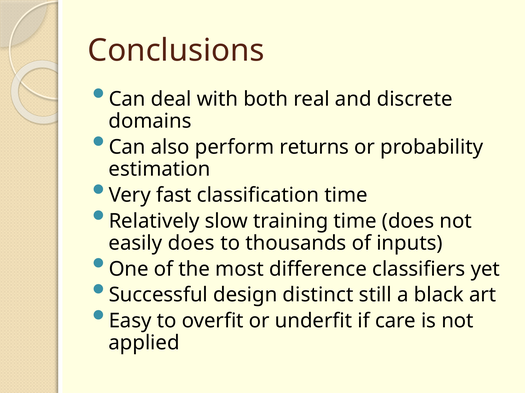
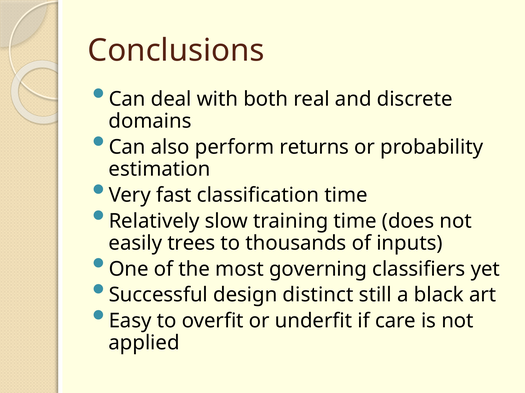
easily does: does -> trees
difference: difference -> governing
